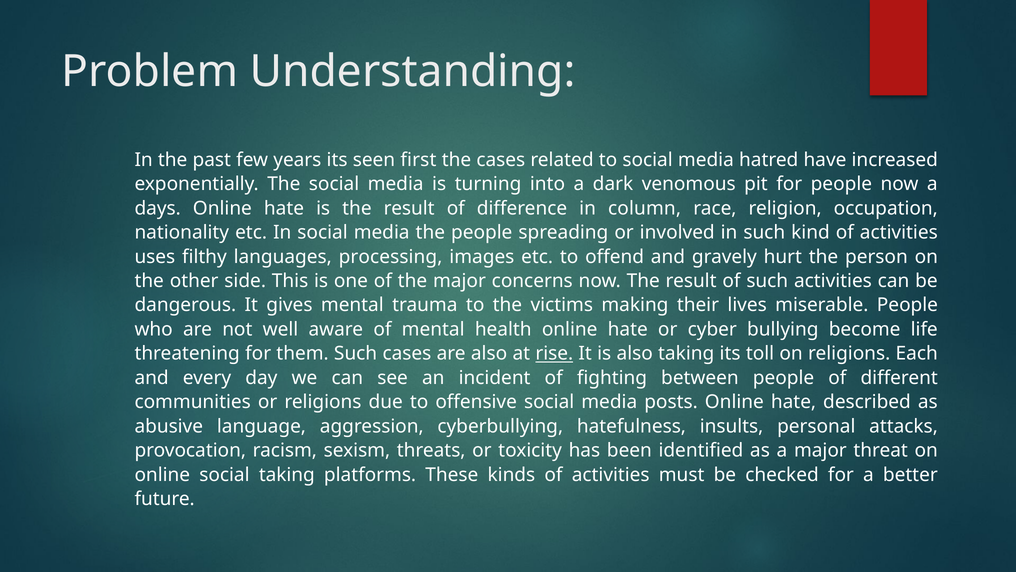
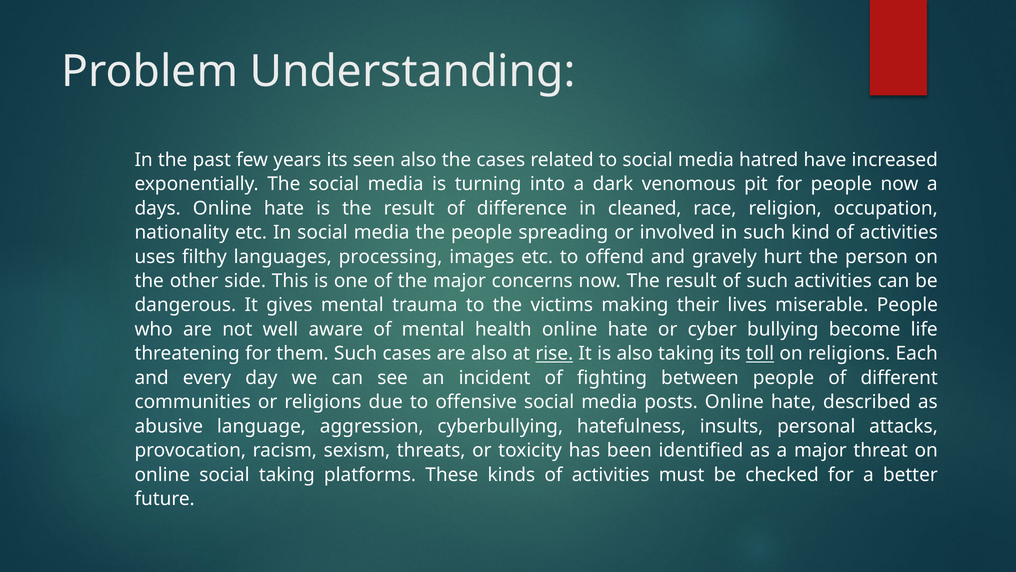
seen first: first -> also
column: column -> cleaned
toll underline: none -> present
